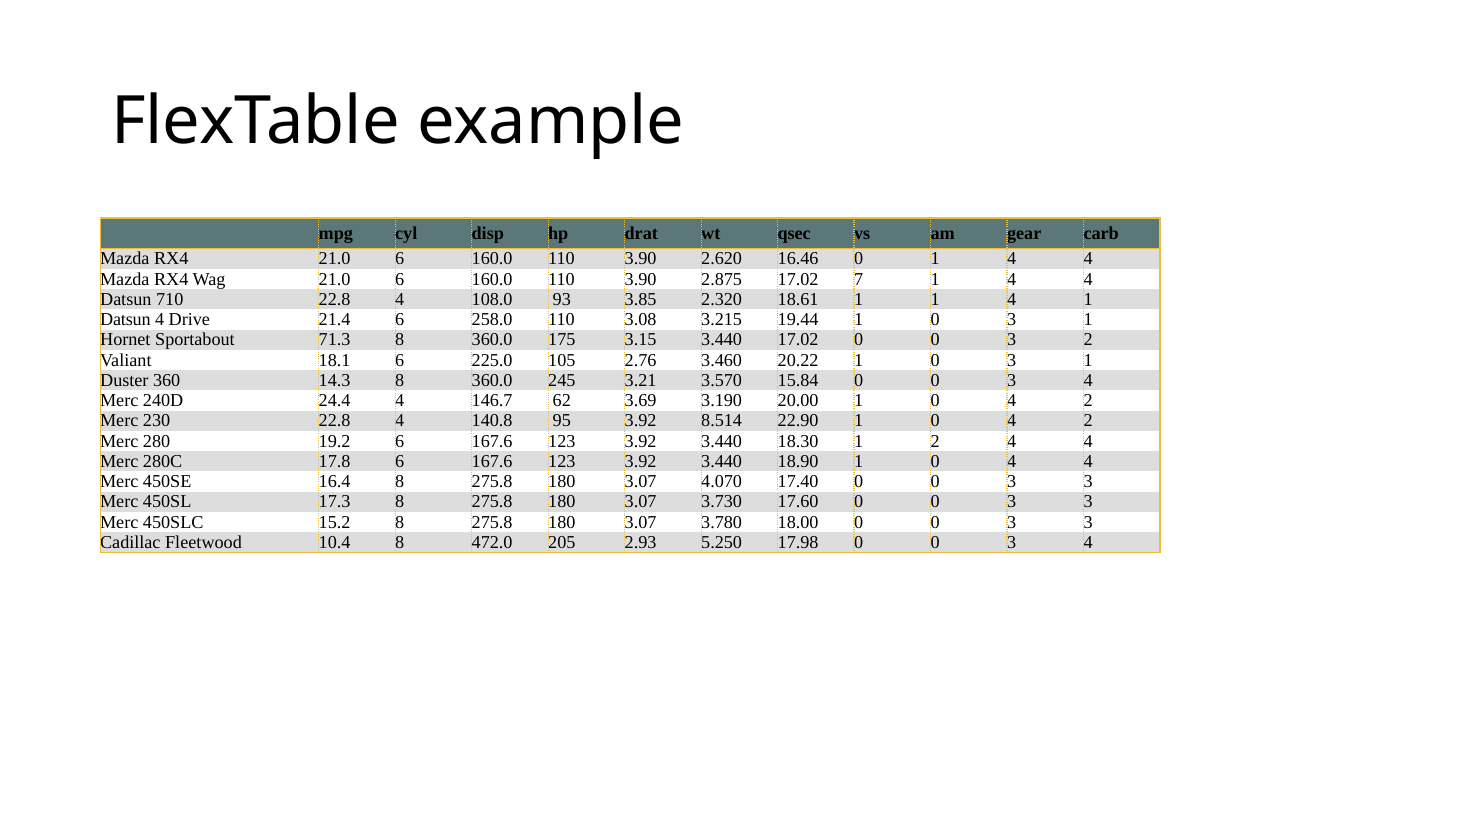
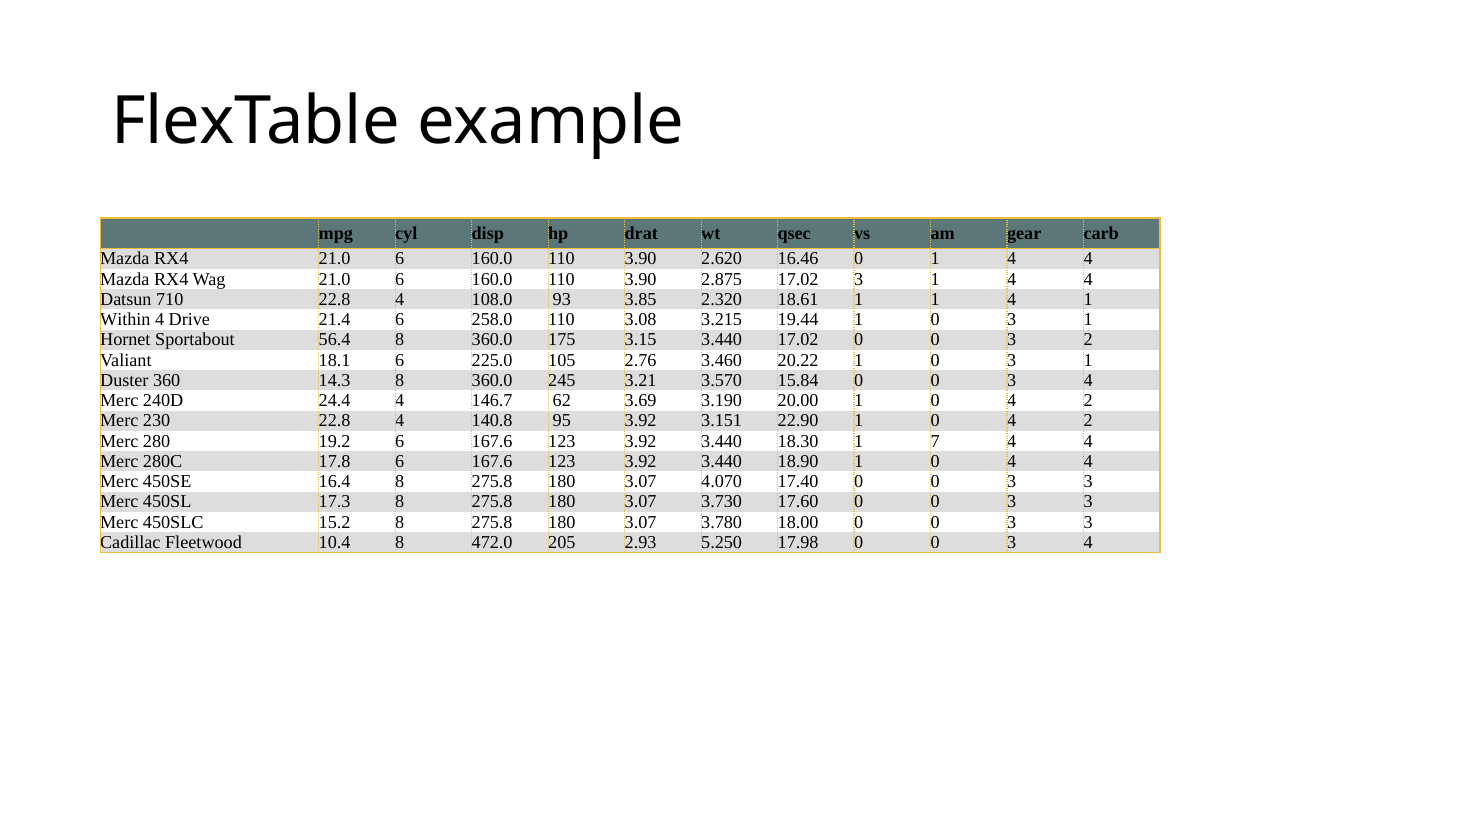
17.02 7: 7 -> 3
Datsun at (125, 320): Datsun -> Within
71.3: 71.3 -> 56.4
8.514: 8.514 -> 3.151
1 2: 2 -> 7
